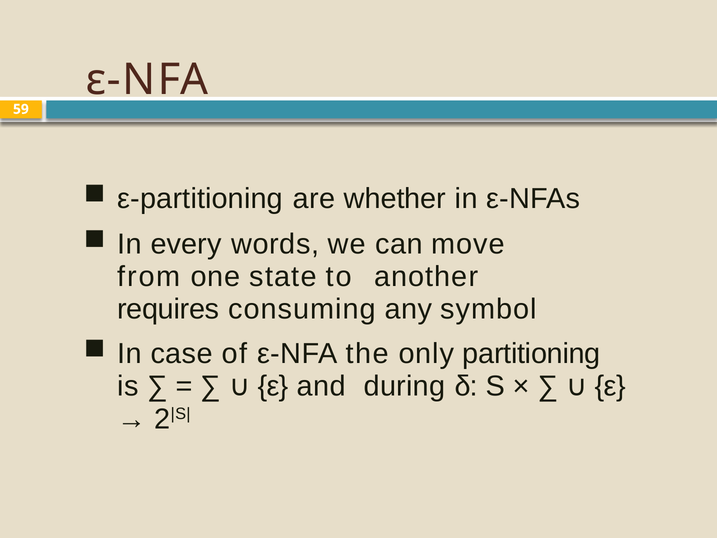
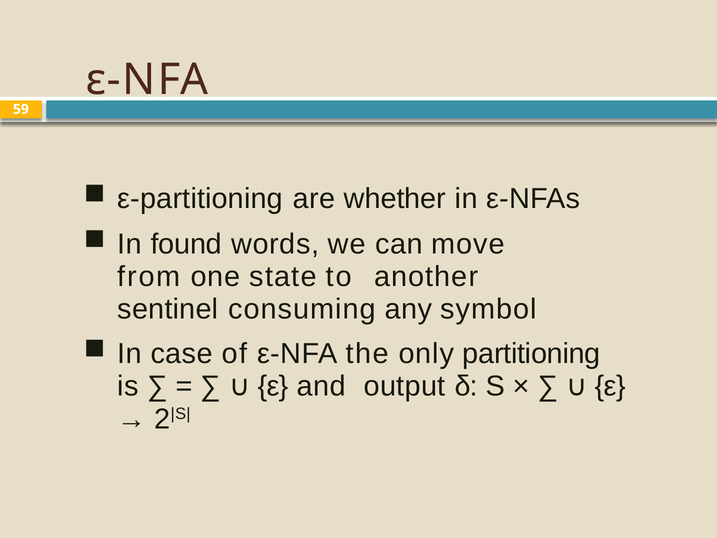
every: every -> found
requires: requires -> sentinel
during: during -> output
